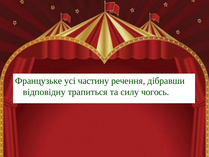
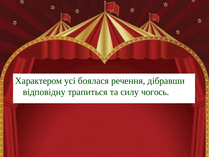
Французьке: Французьке -> Характером
частину: частину -> боялася
